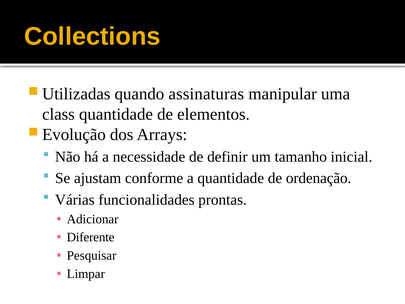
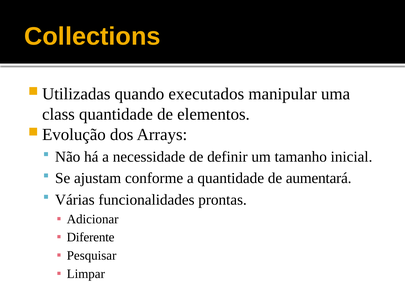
assinaturas: assinaturas -> executados
ordenação: ordenação -> aumentará
